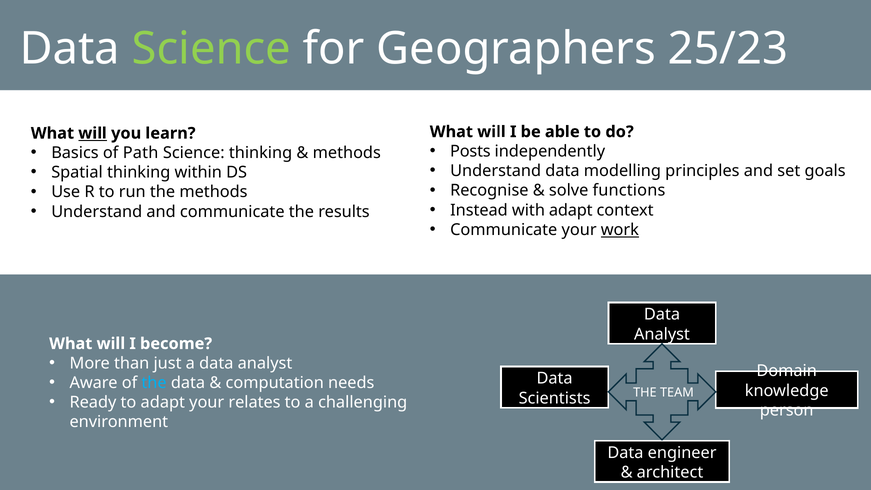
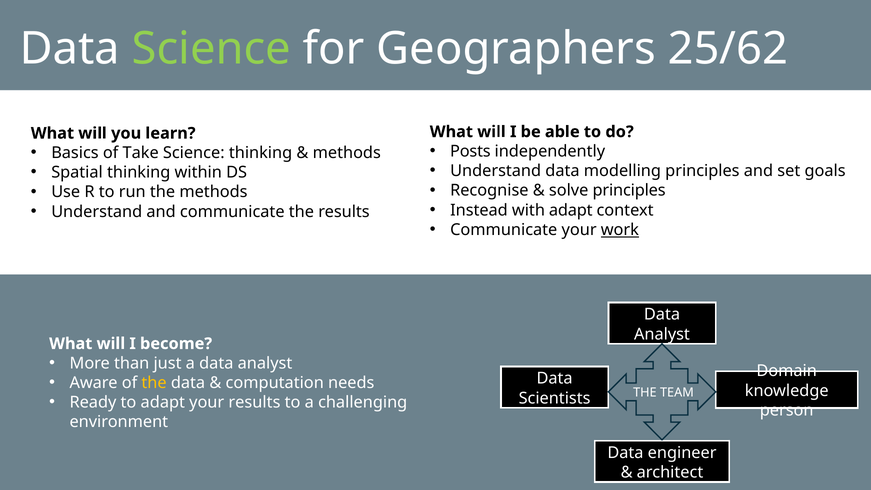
25/23: 25/23 -> 25/62
will at (93, 133) underline: present -> none
Path: Path -> Take
solve functions: functions -> principles
the at (154, 383) colour: light blue -> yellow
your relates: relates -> results
